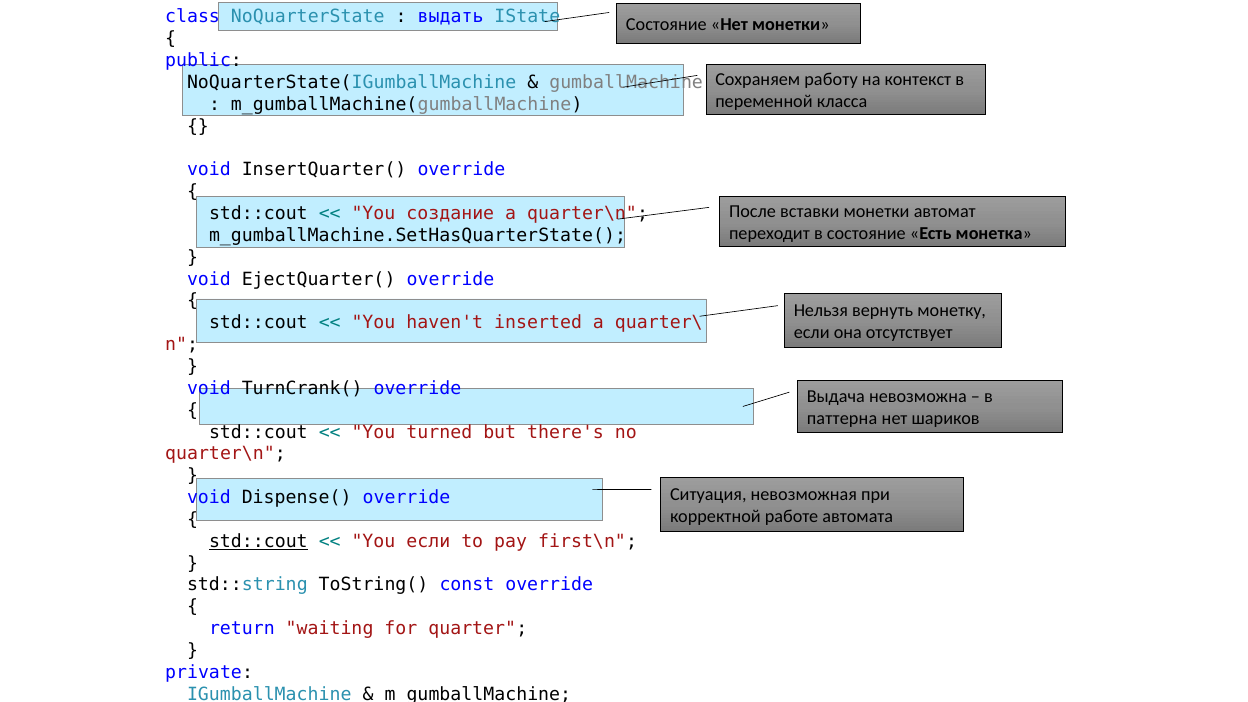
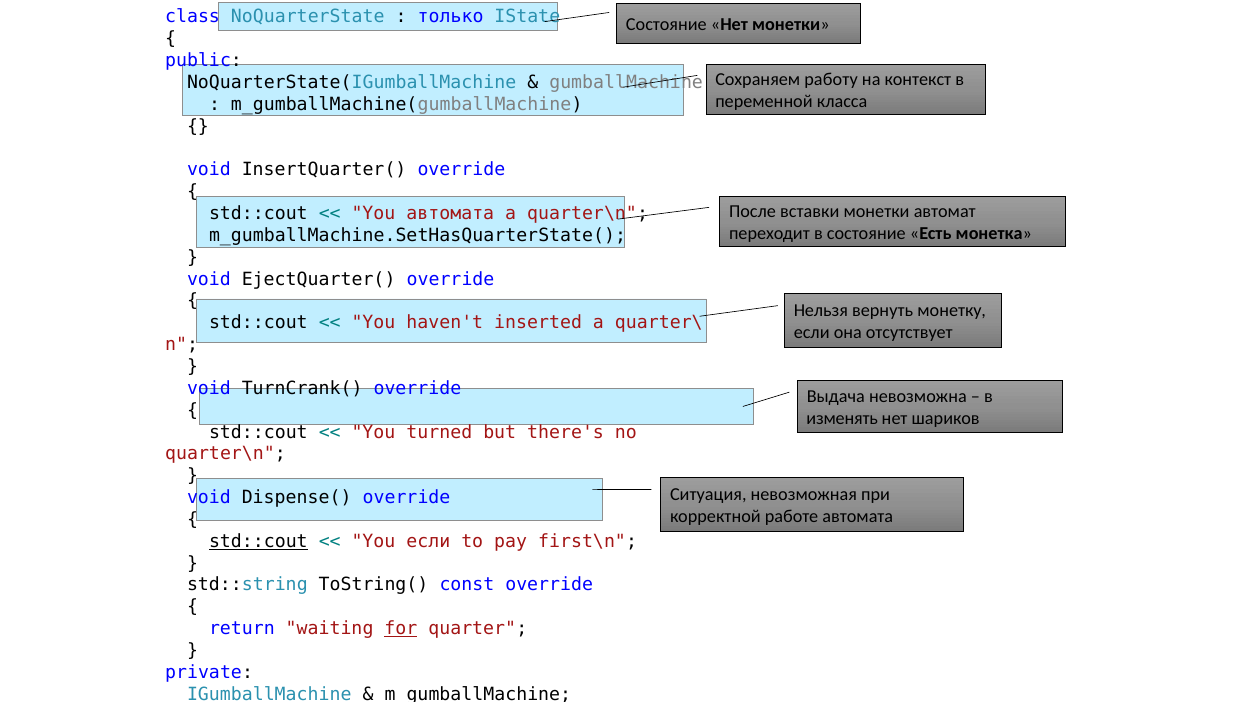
выдать: выдать -> только
You создание: создание -> автомата
паттерна: паттерна -> изменять
for underline: none -> present
